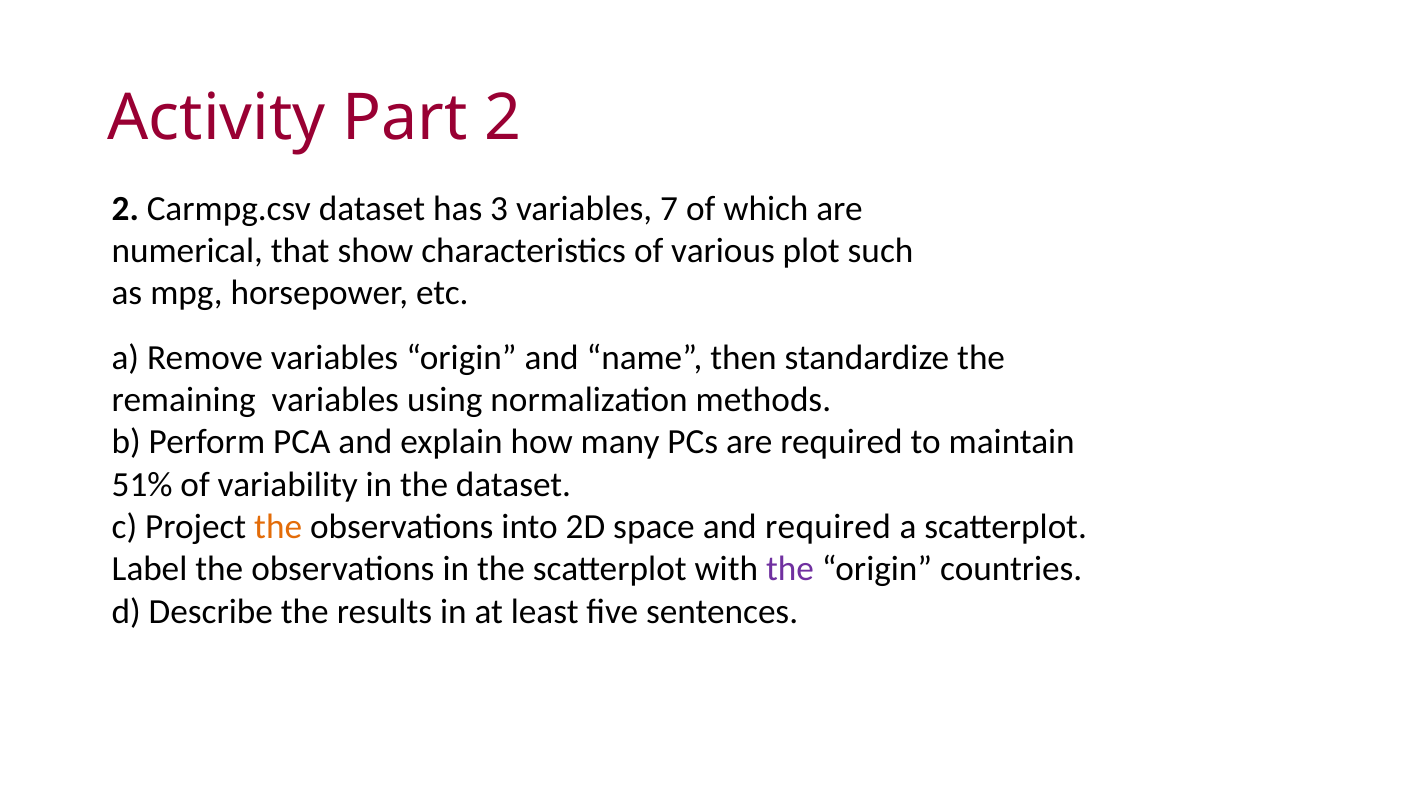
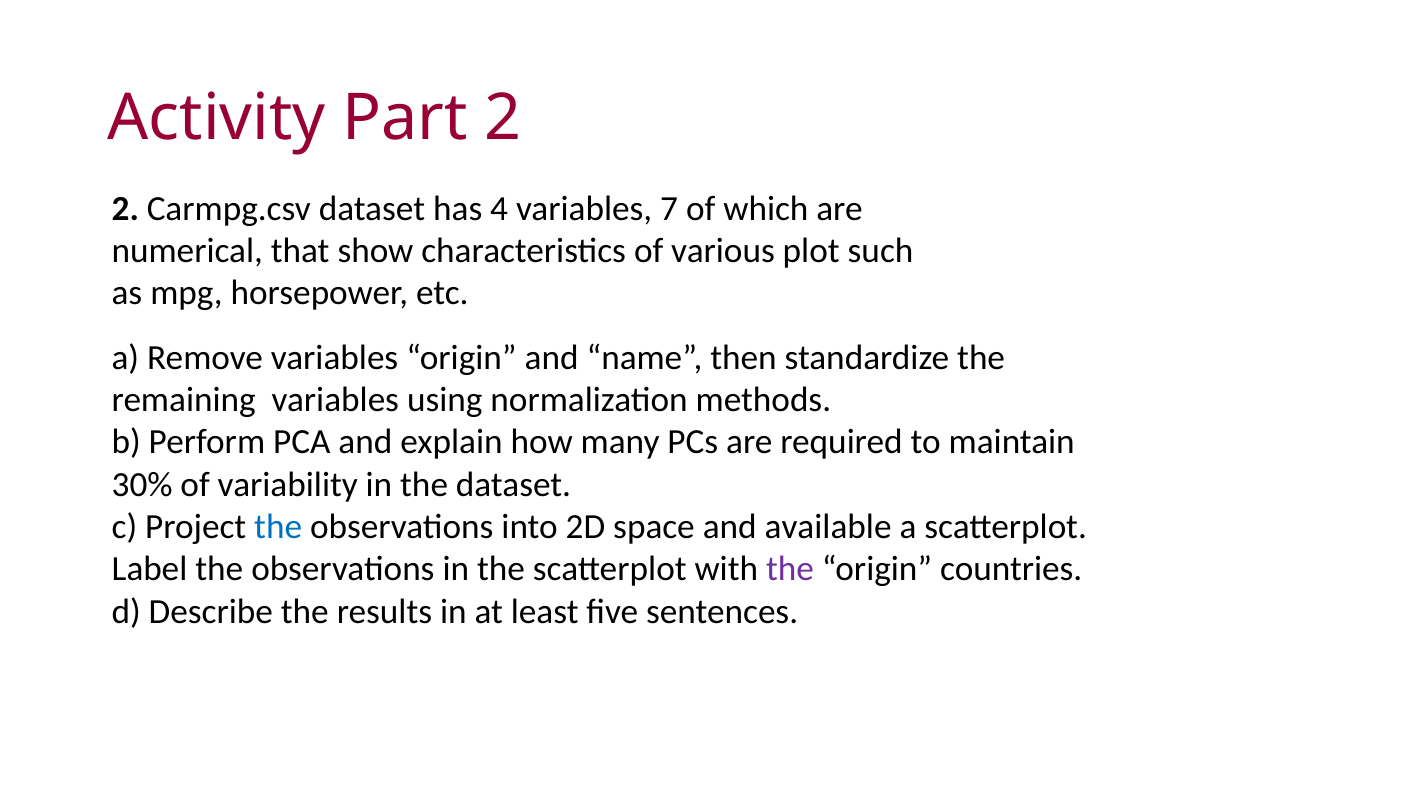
3: 3 -> 4
51%: 51% -> 30%
the at (278, 527) colour: orange -> blue
and required: required -> available
